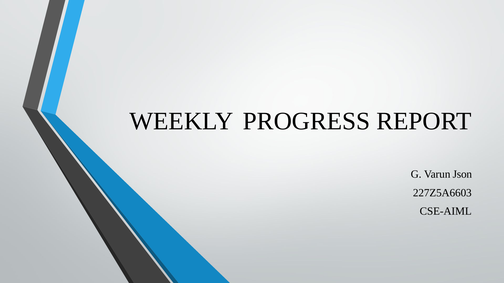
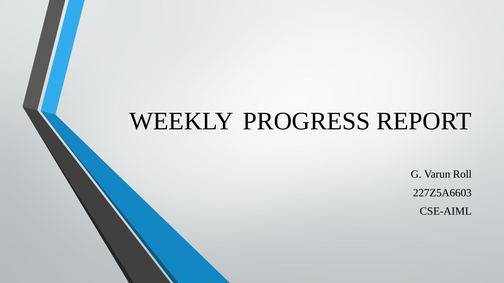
Json: Json -> Roll
